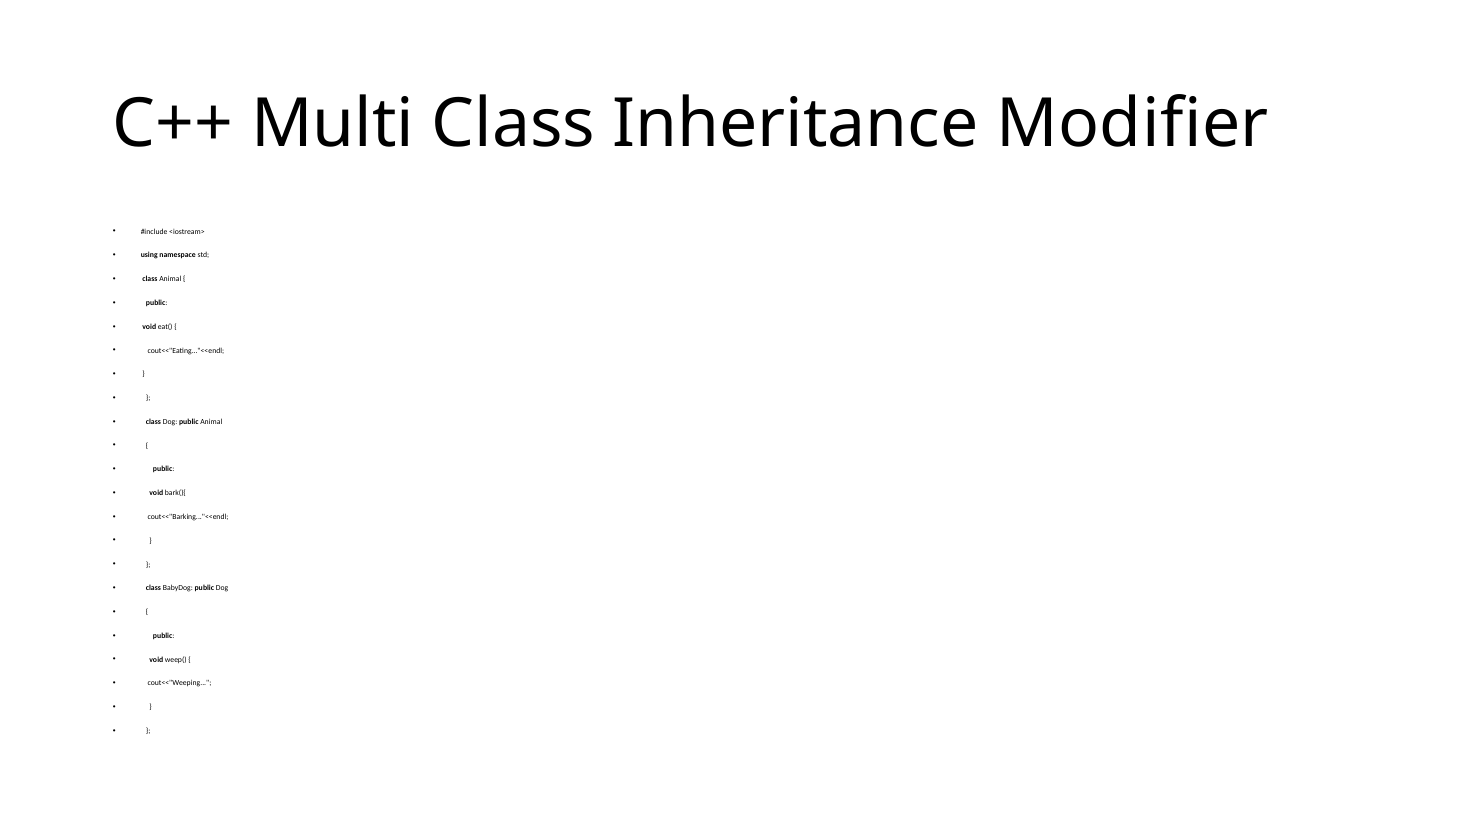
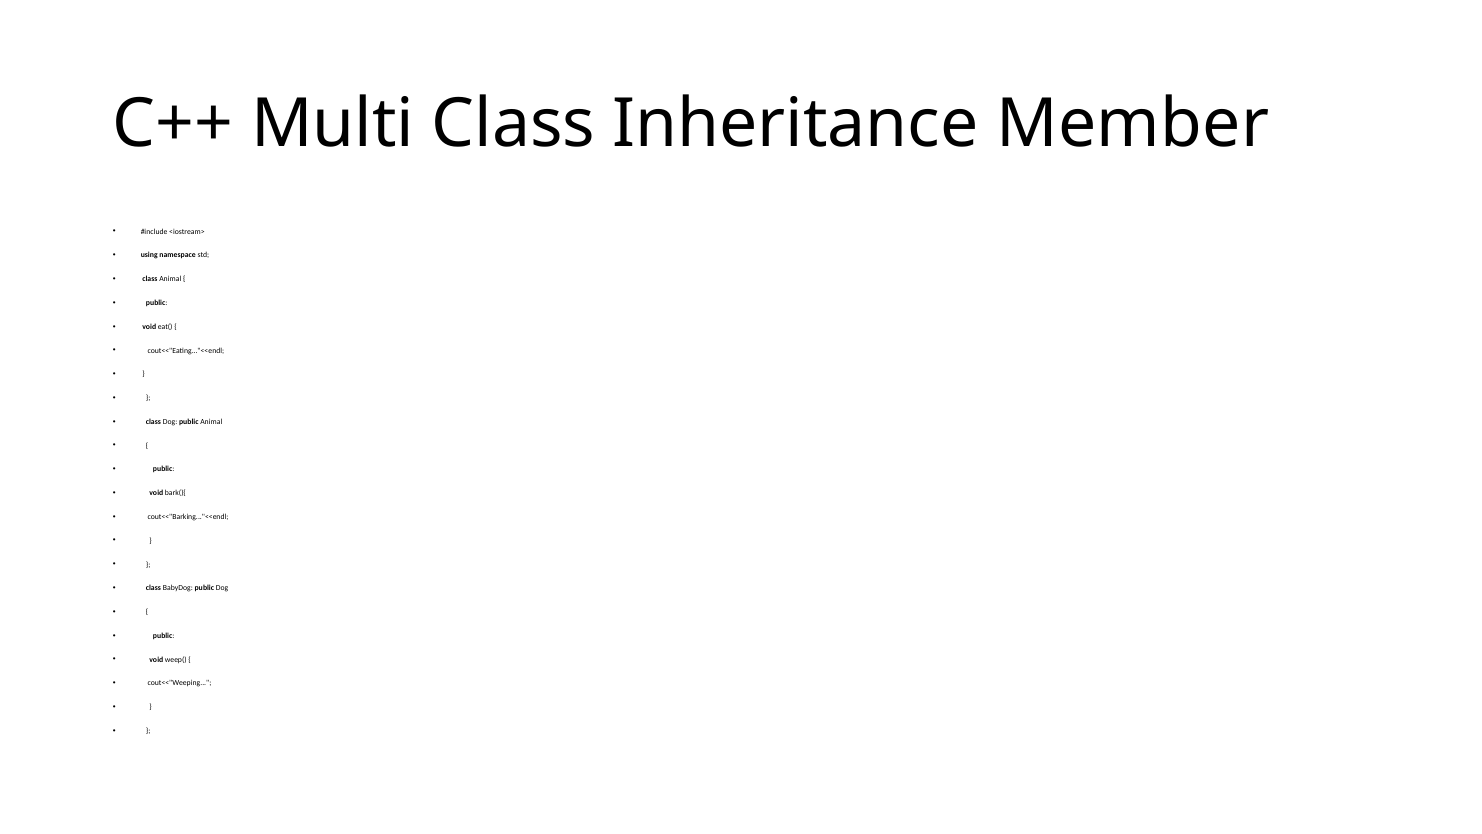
Modifier: Modifier -> Member
